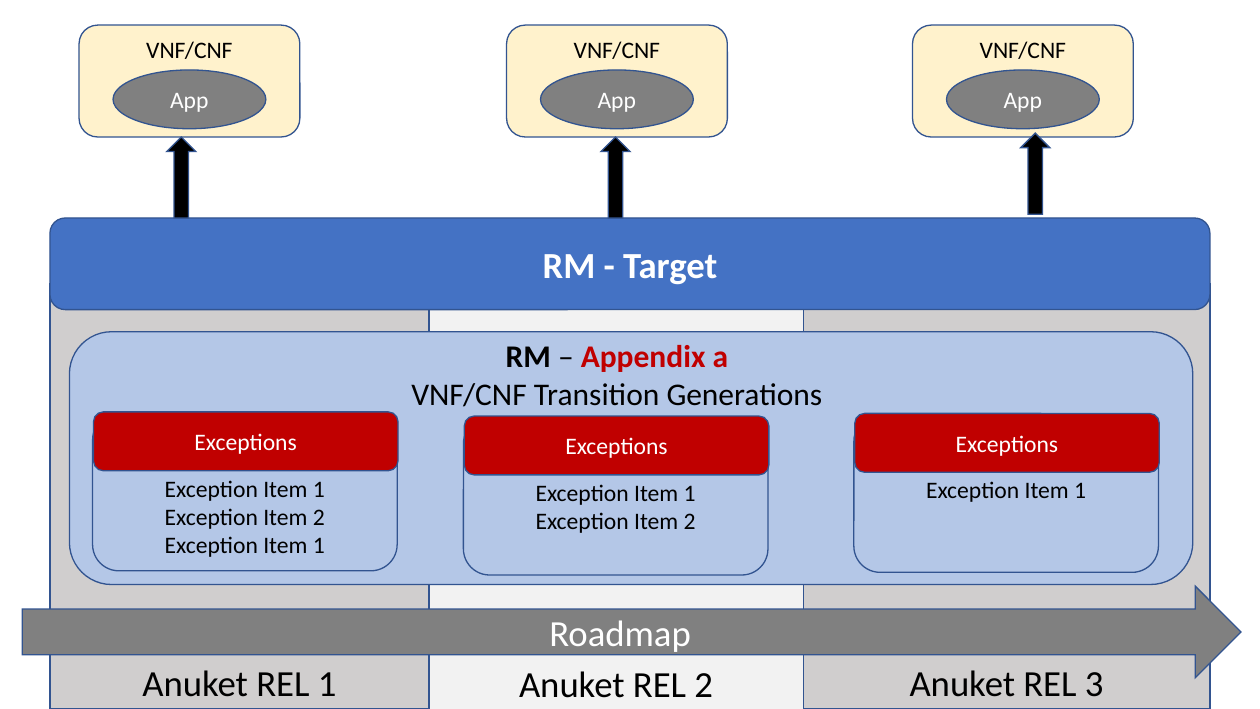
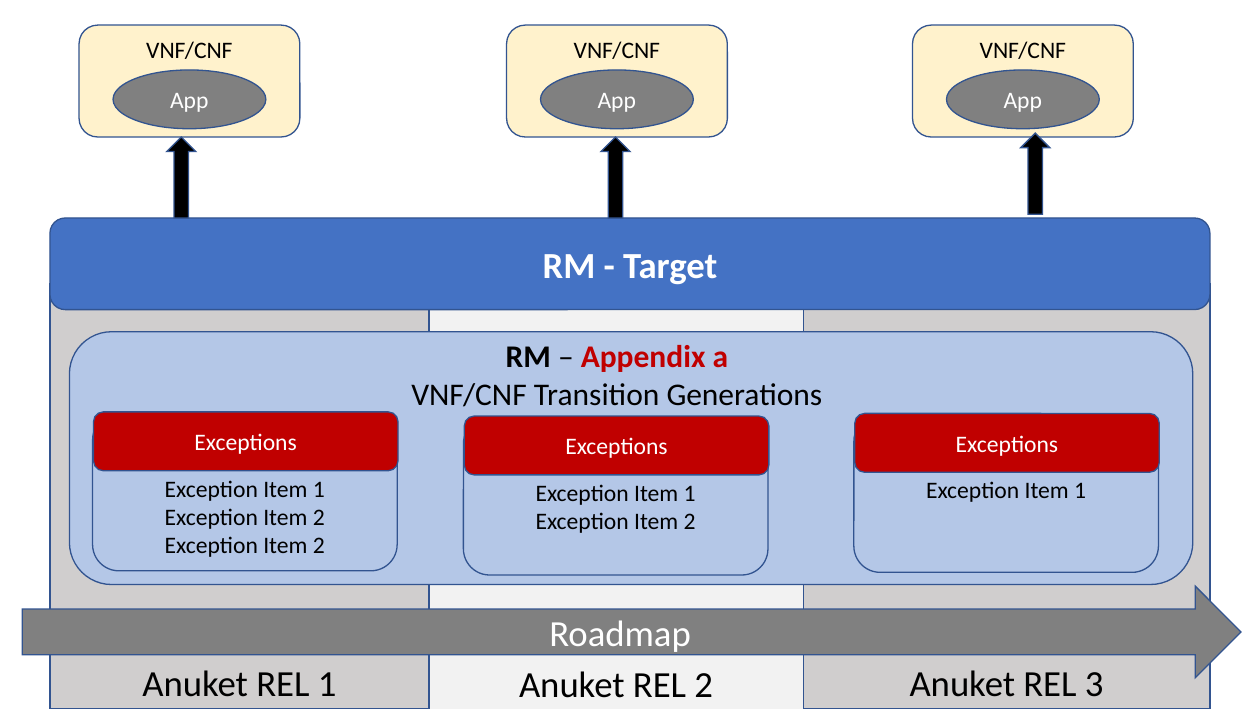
1 at (319, 546): 1 -> 2
